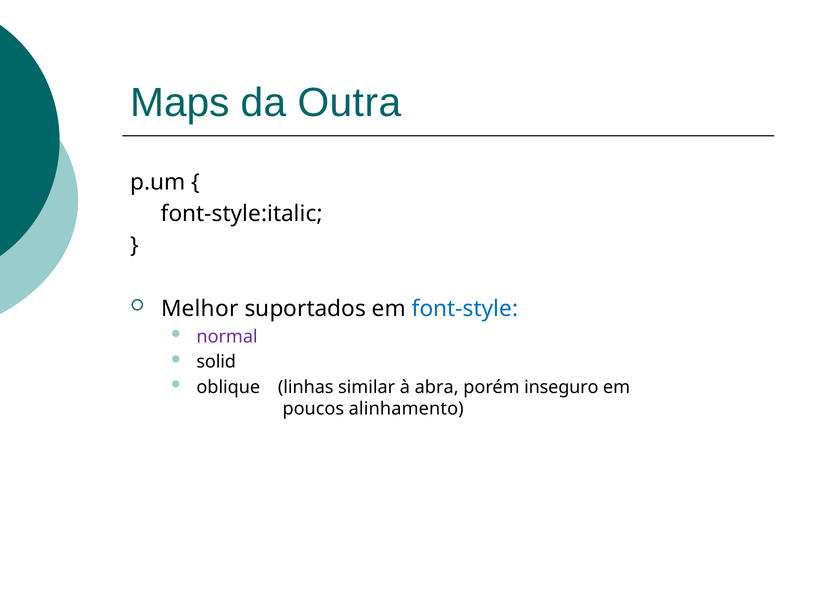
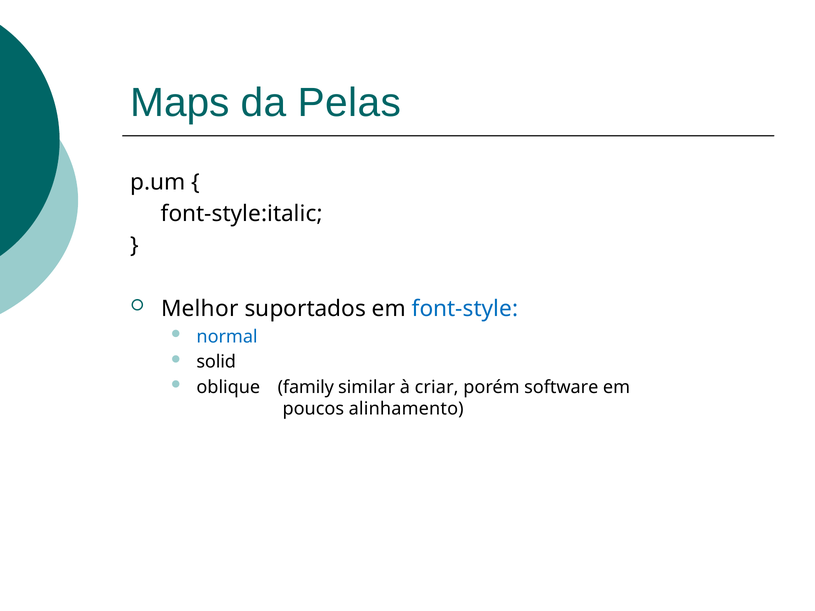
Outra: Outra -> Pelas
normal colour: purple -> blue
linhas: linhas -> family
abra: abra -> criar
inseguro: inseguro -> software
